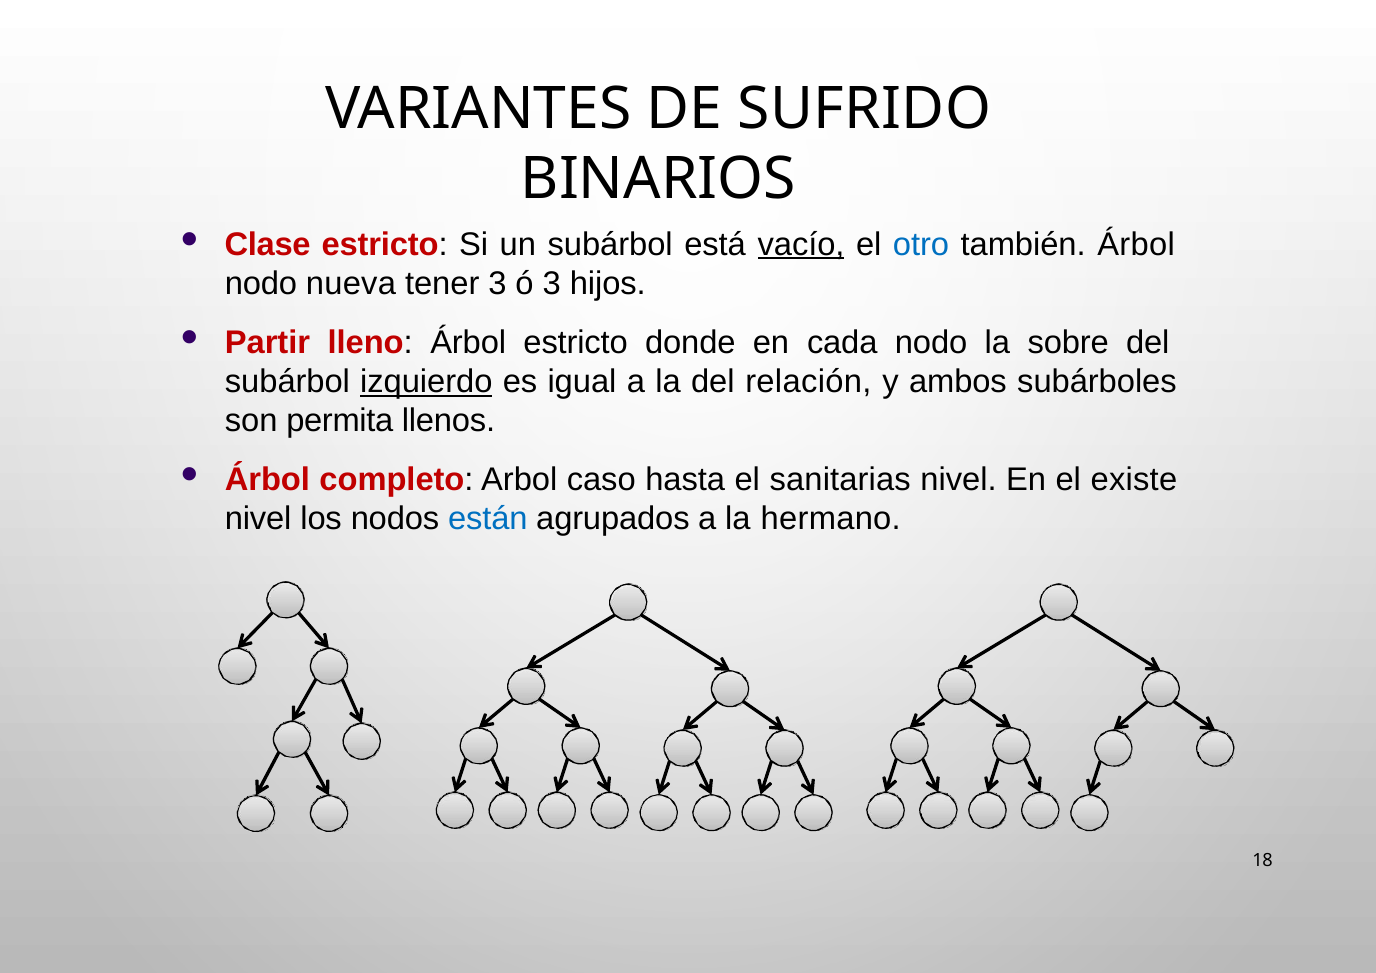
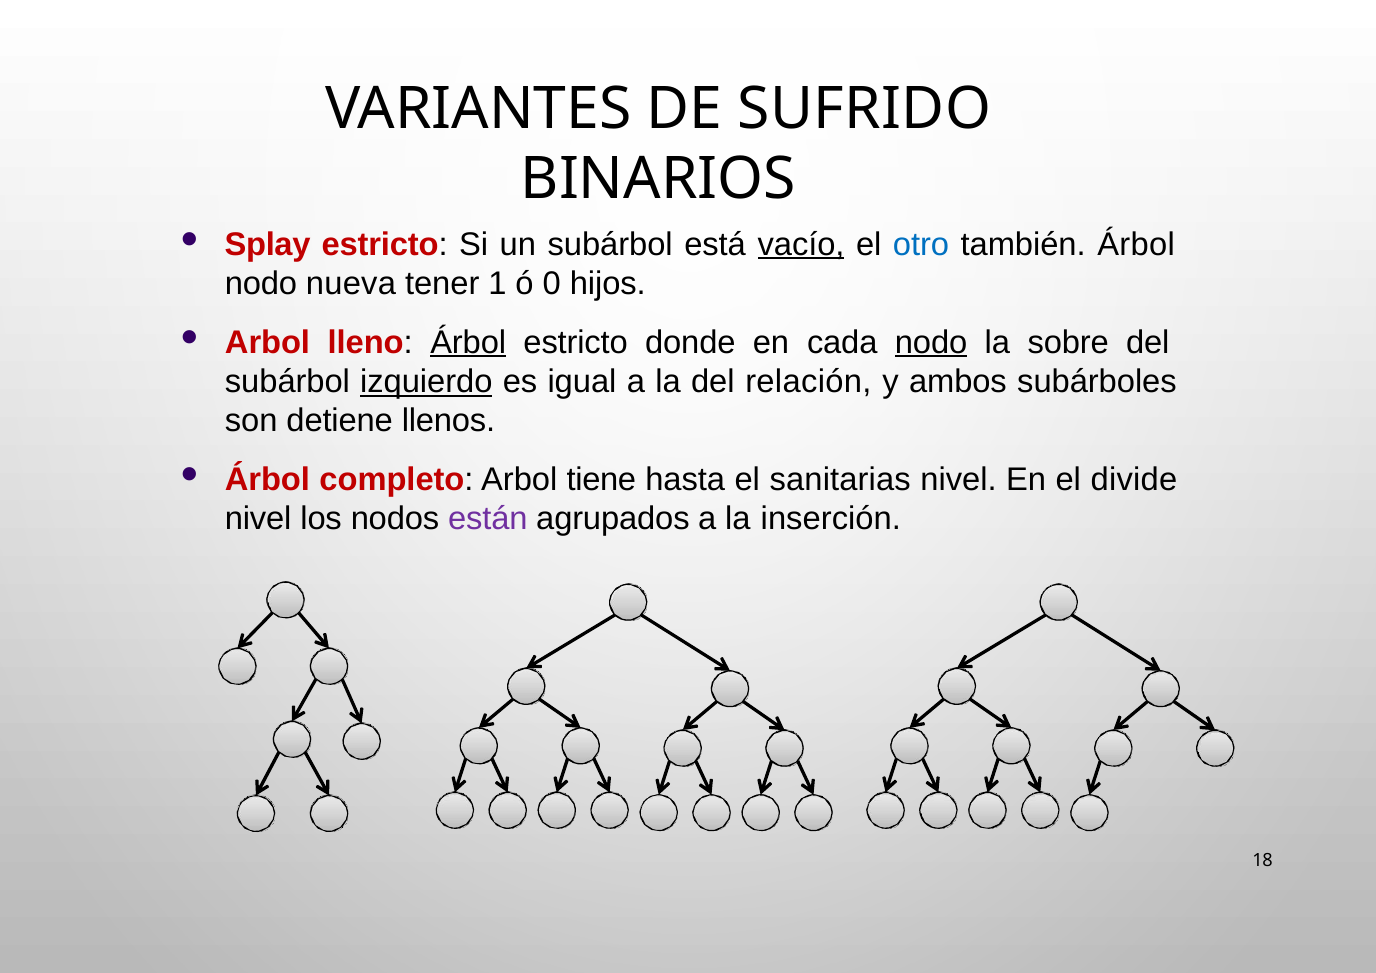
Clase: Clase -> Splay
tener 3: 3 -> 1
ó 3: 3 -> 0
Partir at (267, 342): Partir -> Arbol
Árbol at (468, 342) underline: none -> present
nodo at (931, 342) underline: none -> present
permita: permita -> detiene
caso: caso -> tiene
existe: existe -> divide
están colour: blue -> purple
hermano: hermano -> inserción
